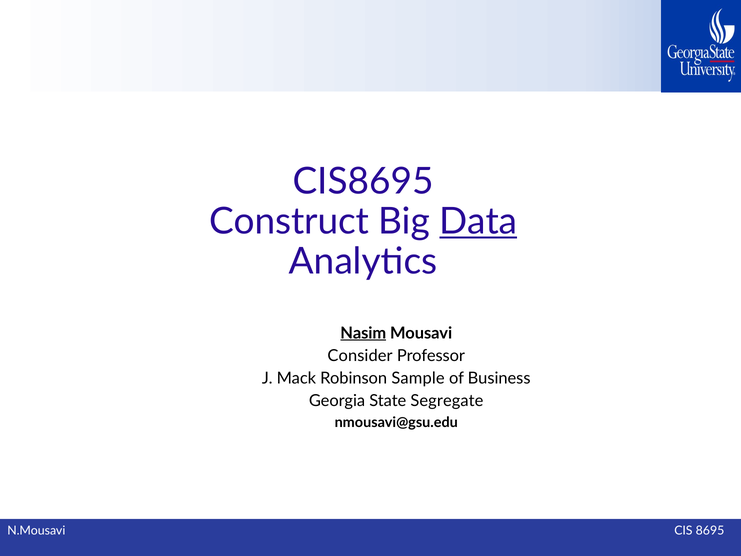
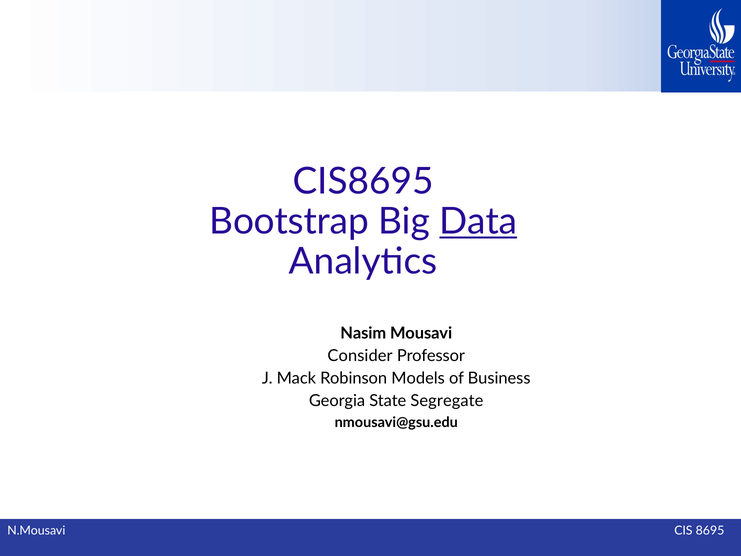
Construct: Construct -> Bootstrap
Nasim underline: present -> none
Sample: Sample -> Models
